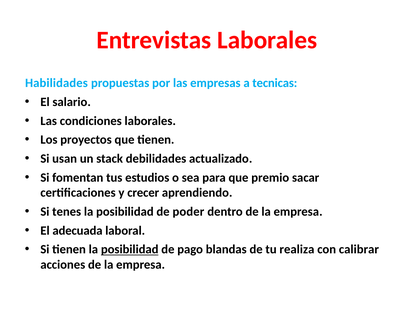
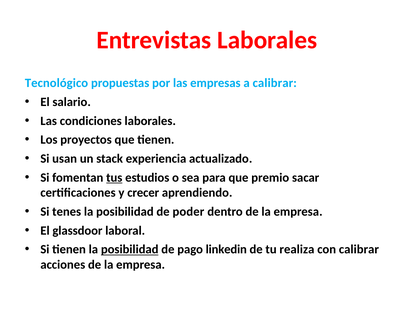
Habilidades: Habilidades -> Tecnológico
a tecnicas: tecnicas -> calibrar
debilidades: debilidades -> experiencia
tus underline: none -> present
adecuada: adecuada -> glassdoor
blandas: blandas -> linkedin
